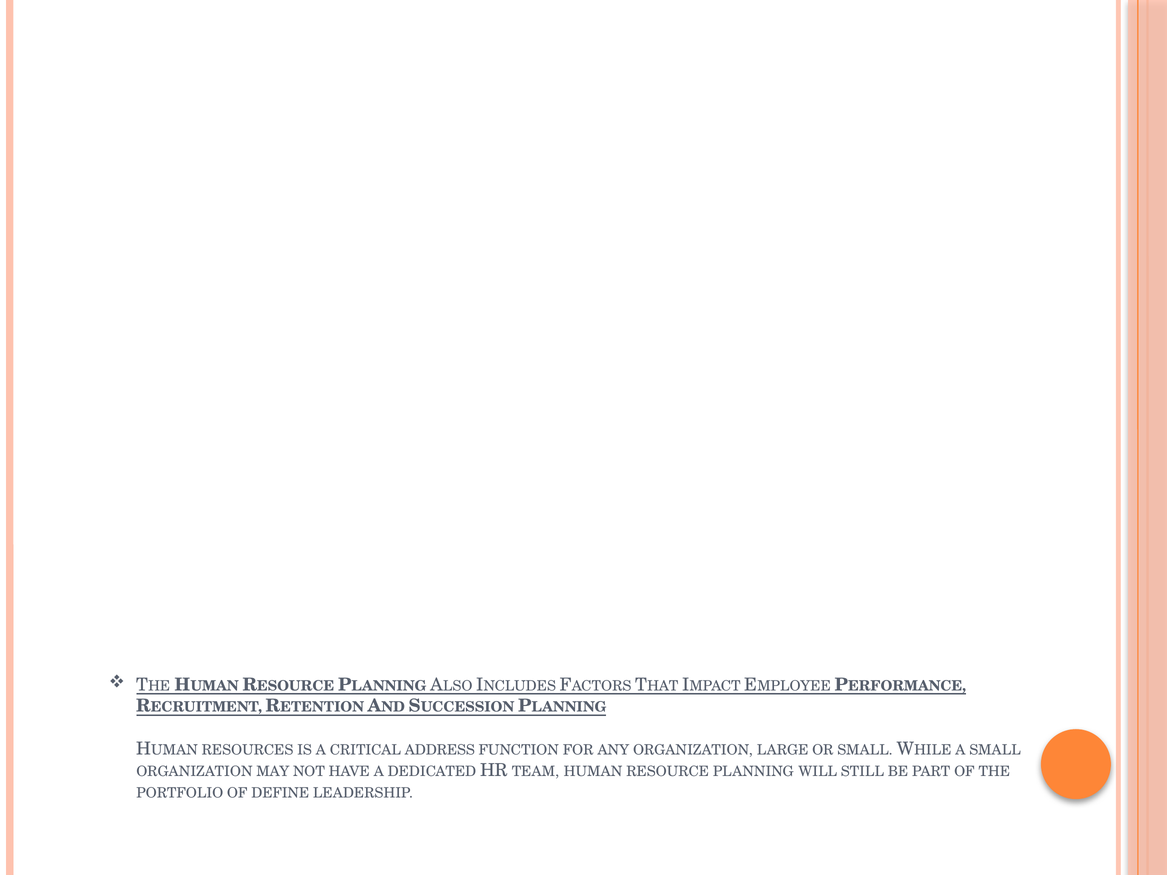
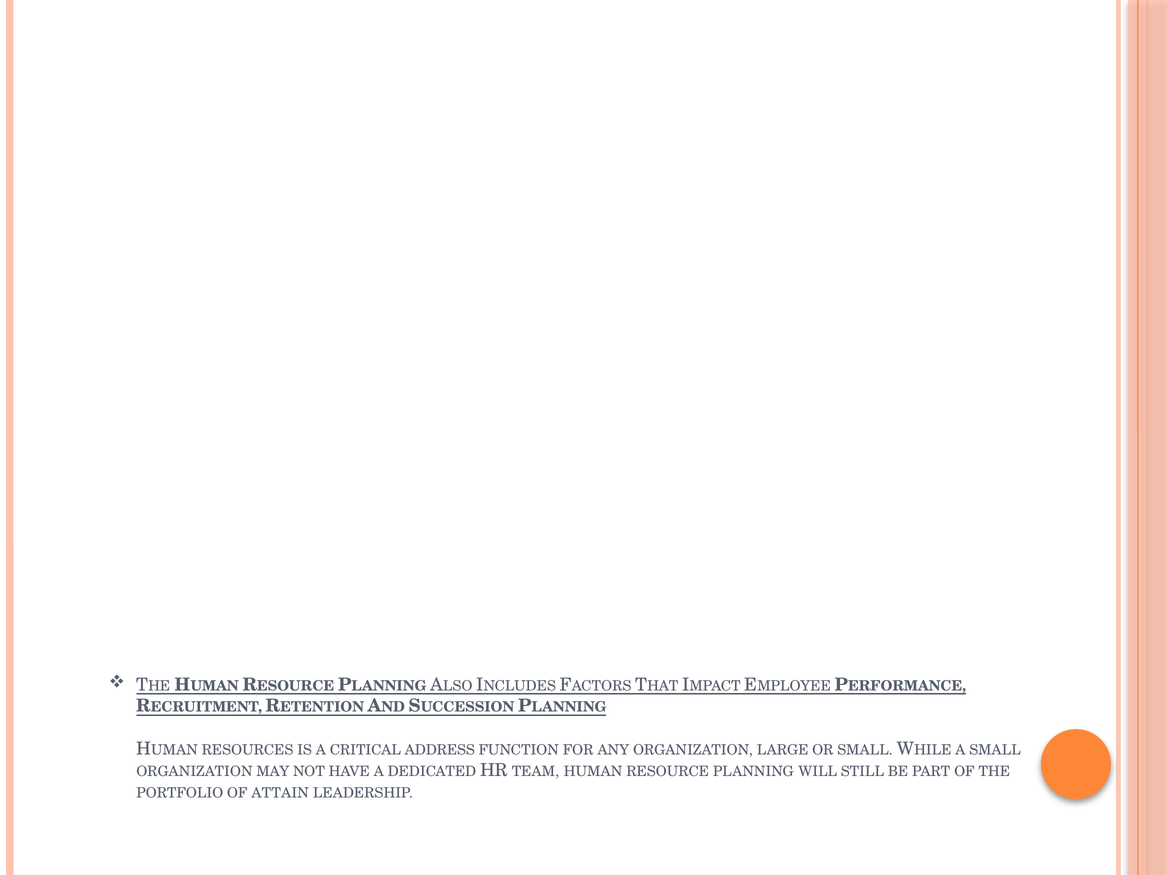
DEFINE: DEFINE -> ATTAIN
